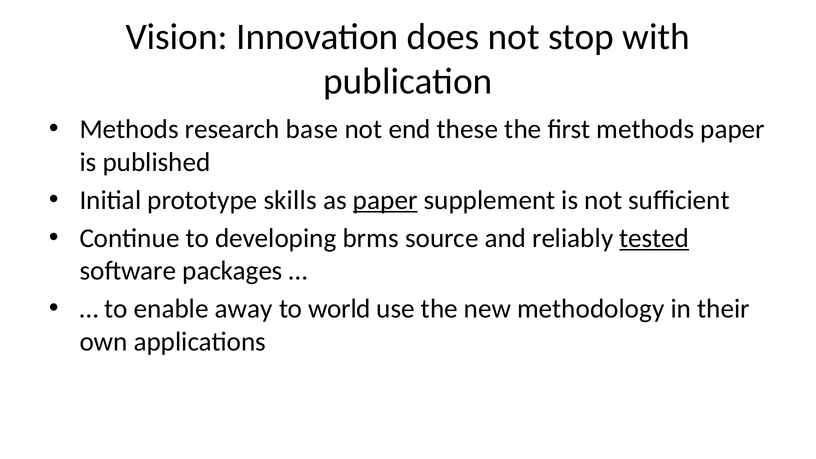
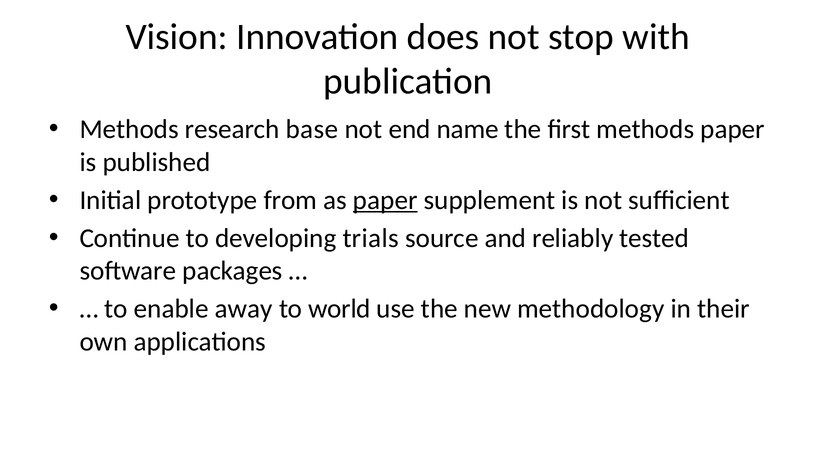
these: these -> name
skills: skills -> from
brms: brms -> trials
tested underline: present -> none
